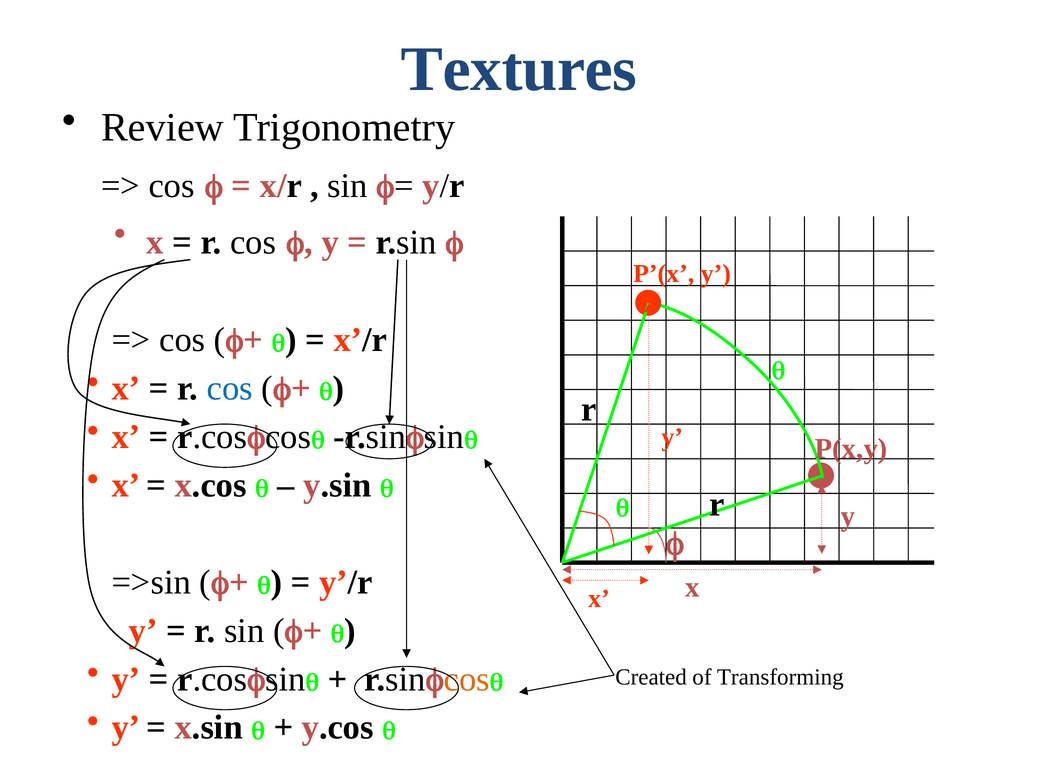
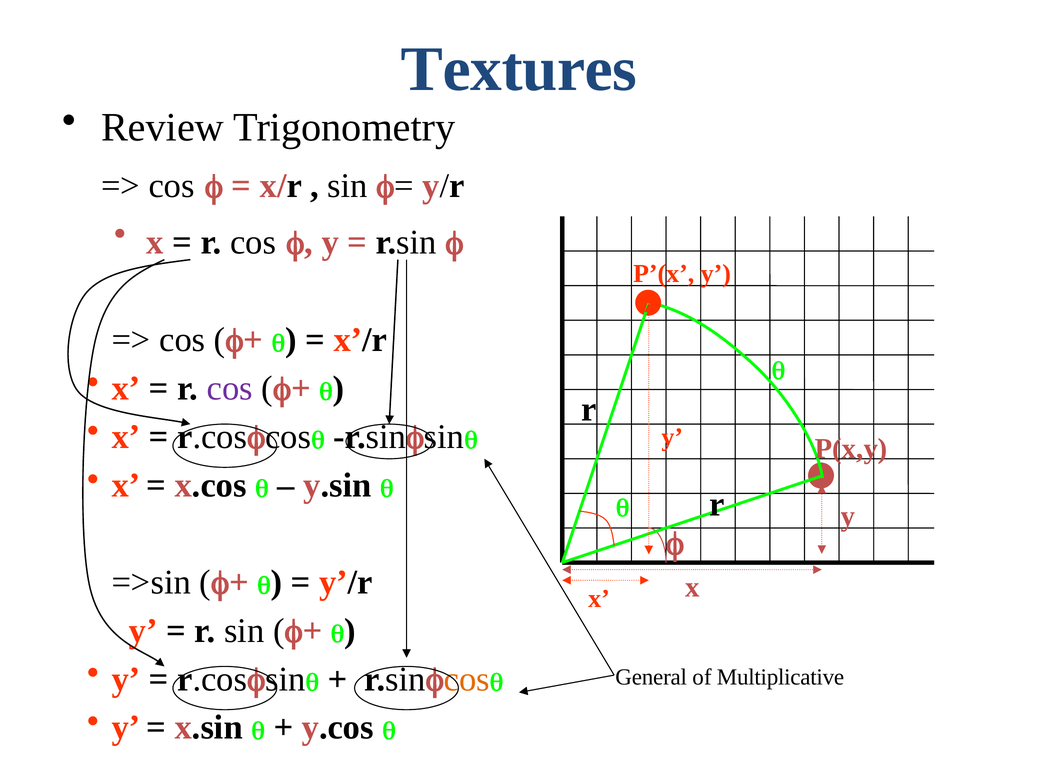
cos at (230, 388) colour: blue -> purple
Created: Created -> General
Transforming: Transforming -> Multiplicative
